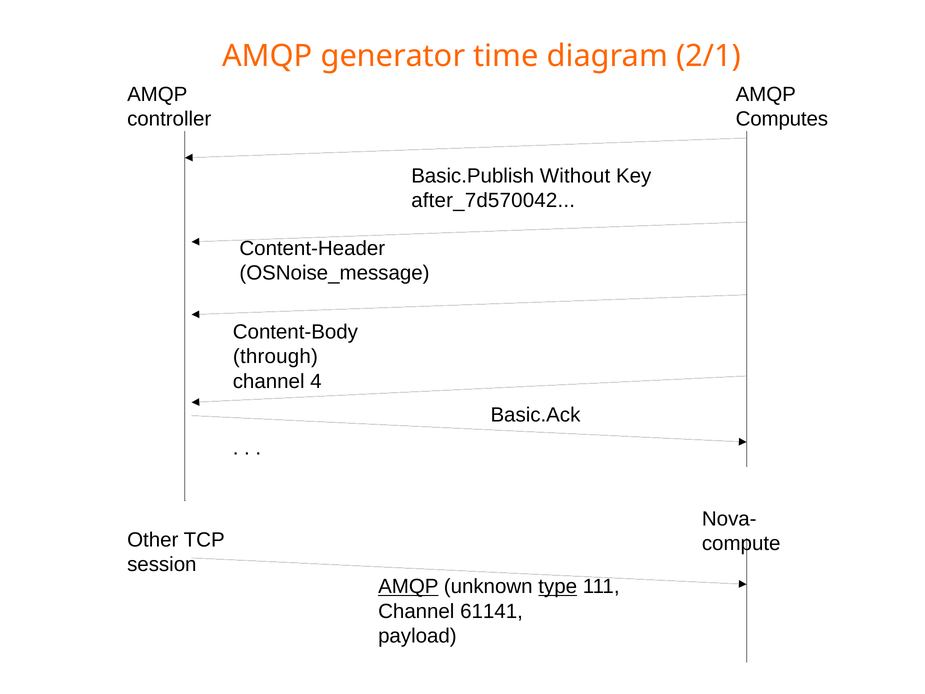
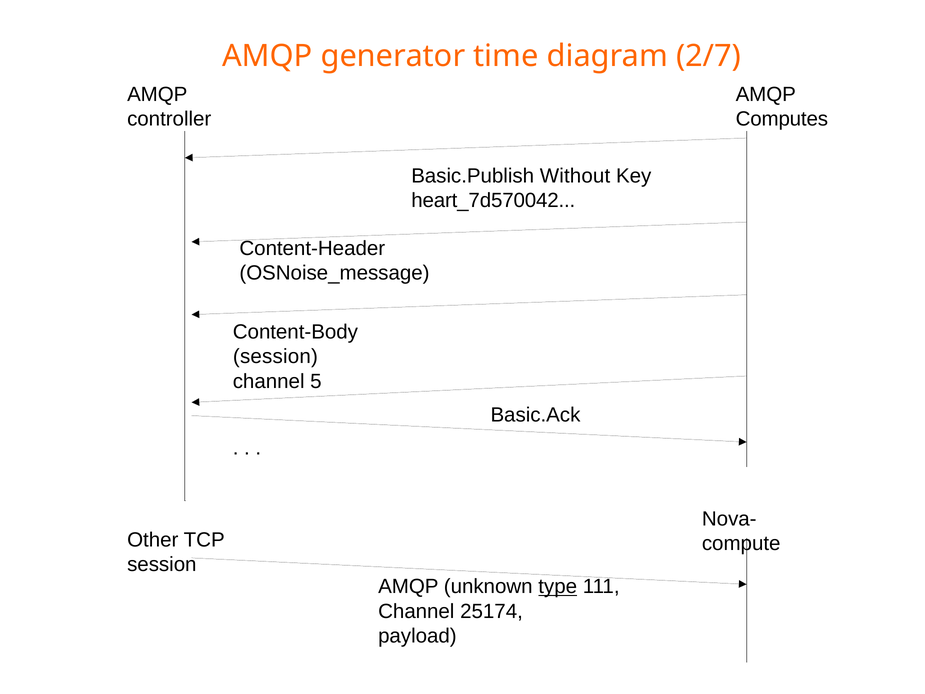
2/1: 2/1 -> 2/7
after_7d570042: after_7d570042 -> heart_7d570042
through at (275, 356): through -> session
4: 4 -> 5
AMQP at (408, 586) underline: present -> none
61141: 61141 -> 25174
